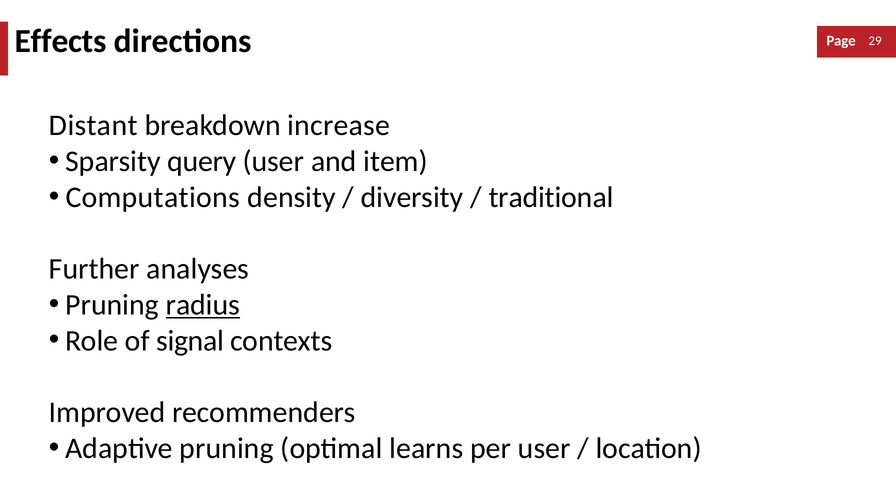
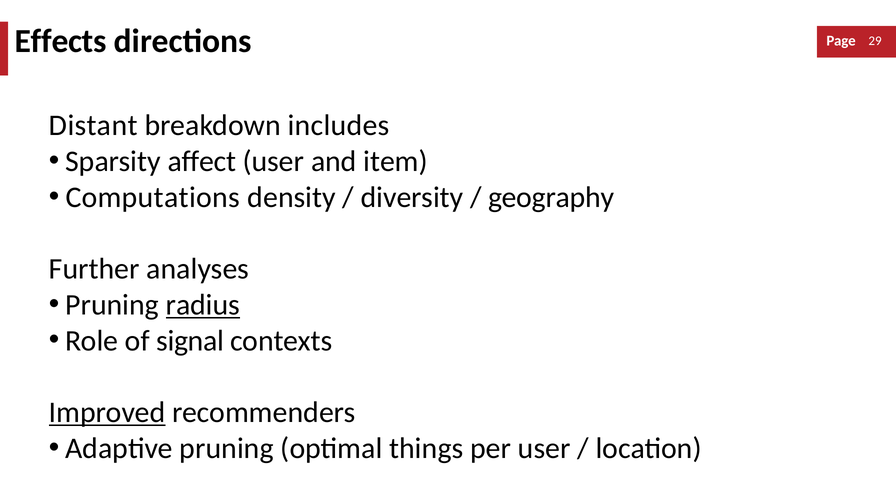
increase: increase -> includes
query: query -> affect
traditional: traditional -> geography
Improved underline: none -> present
learns: learns -> things
